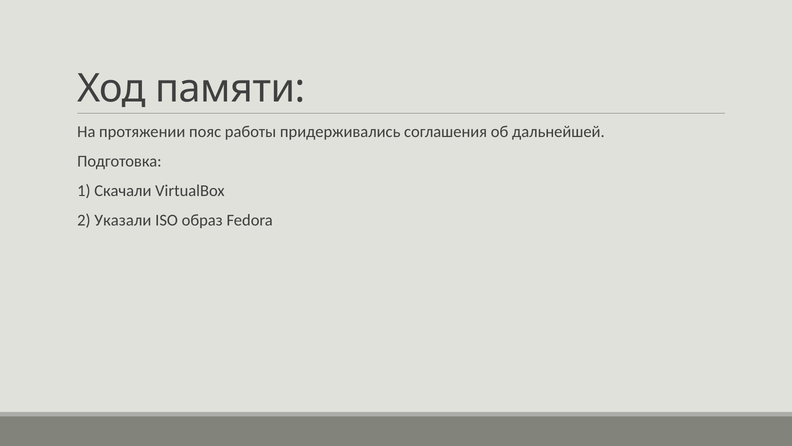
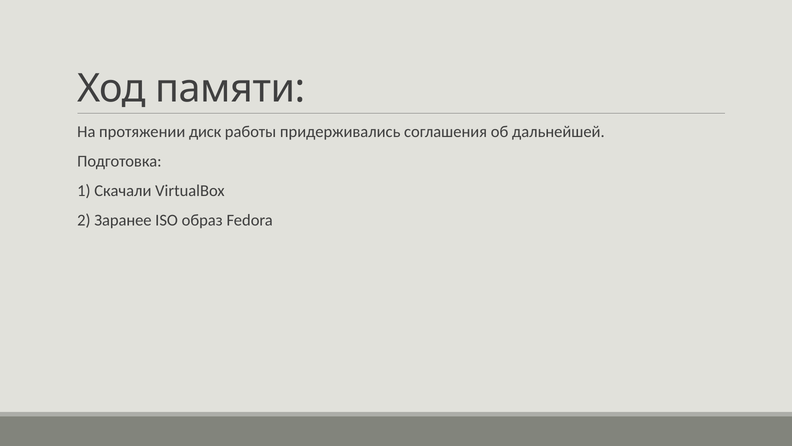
пояс: пояс -> диск
Указали: Указали -> Заранее
